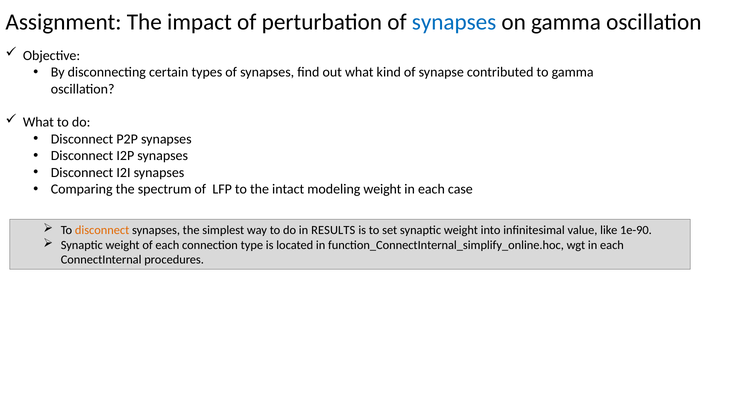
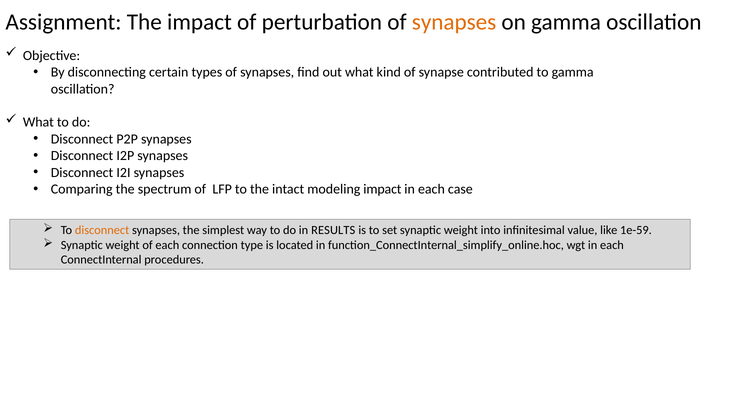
synapses at (454, 22) colour: blue -> orange
modeling weight: weight -> impact
1e-90: 1e-90 -> 1e-59
